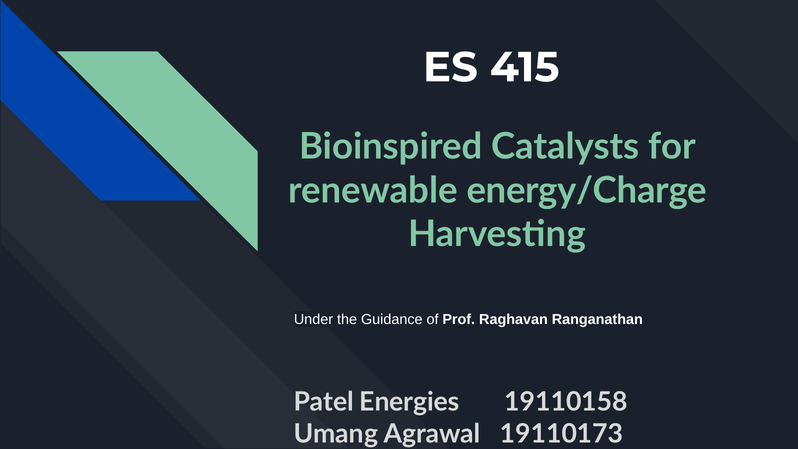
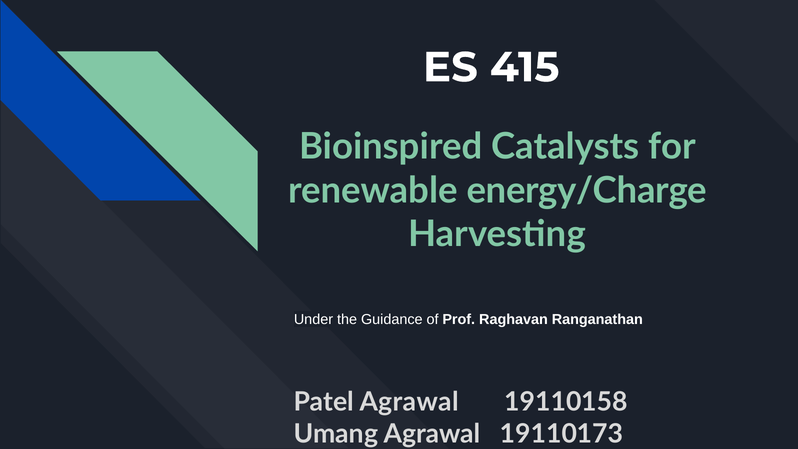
Patel Energies: Energies -> Agrawal
